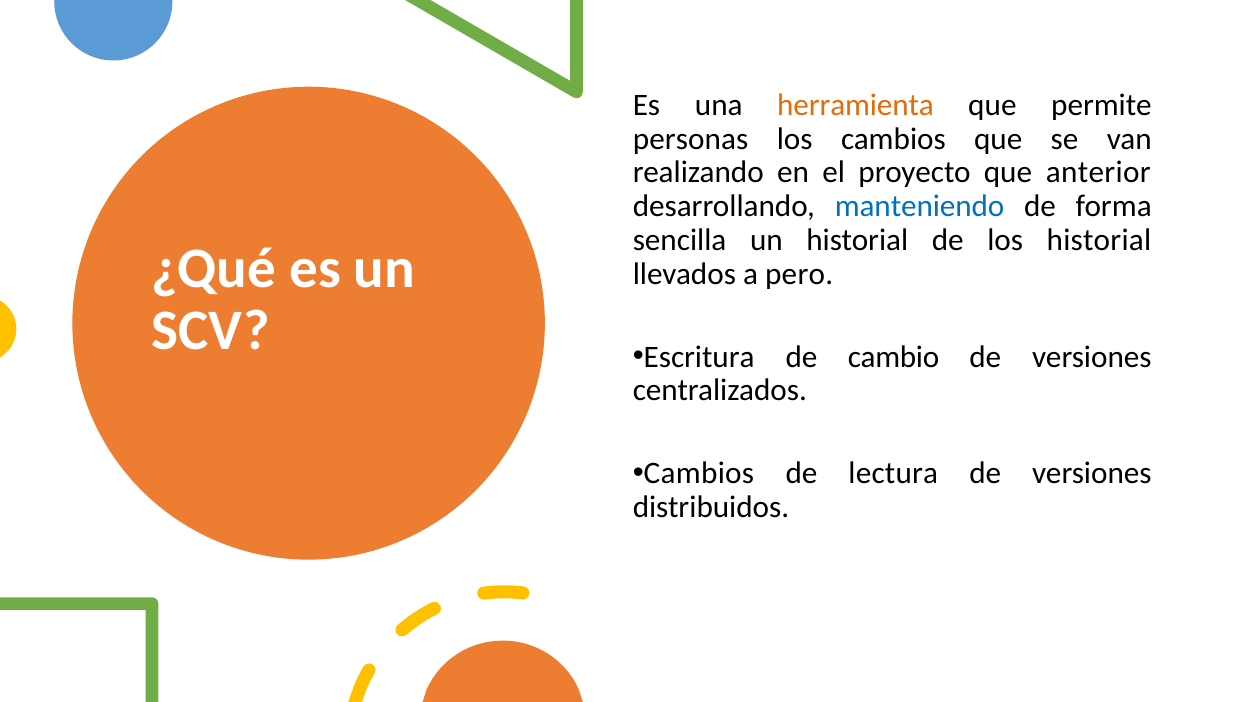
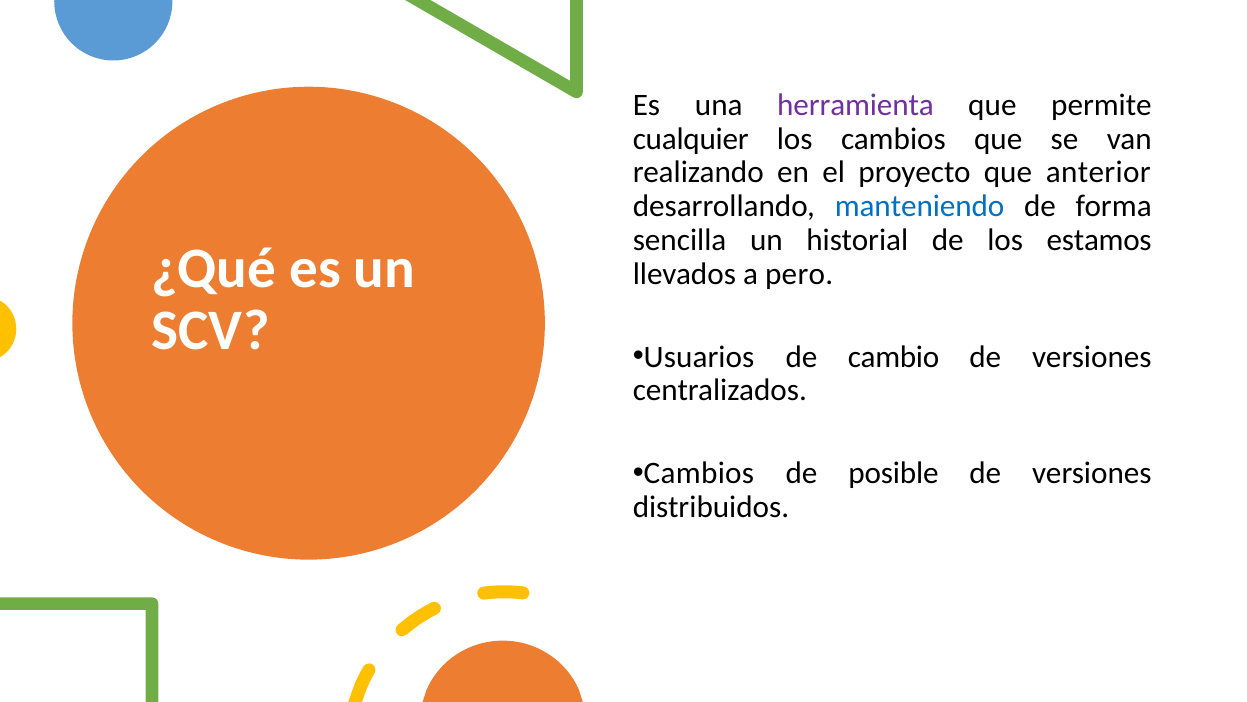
herramienta colour: orange -> purple
personas: personas -> cualquier
los historial: historial -> estamos
Escritura: Escritura -> Usuarios
lectura: lectura -> posible
